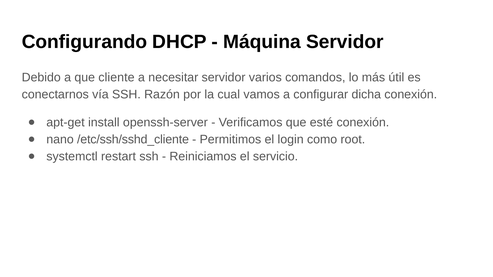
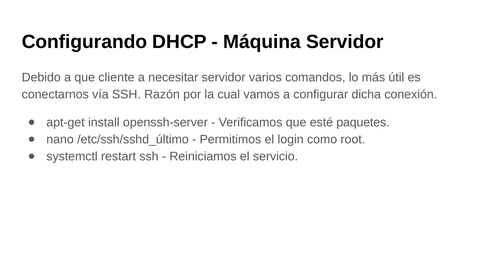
esté conexión: conexión -> paquetes
/etc/ssh/sshd_cliente: /etc/ssh/sshd_cliente -> /etc/ssh/sshd_último
